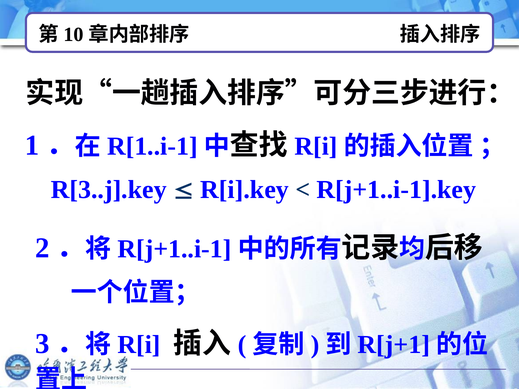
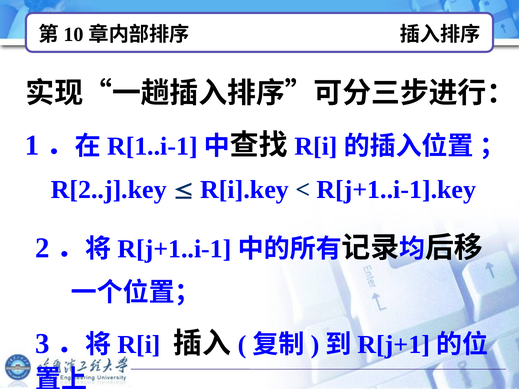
R[3..j].key: R[3..j].key -> R[2..j].key
